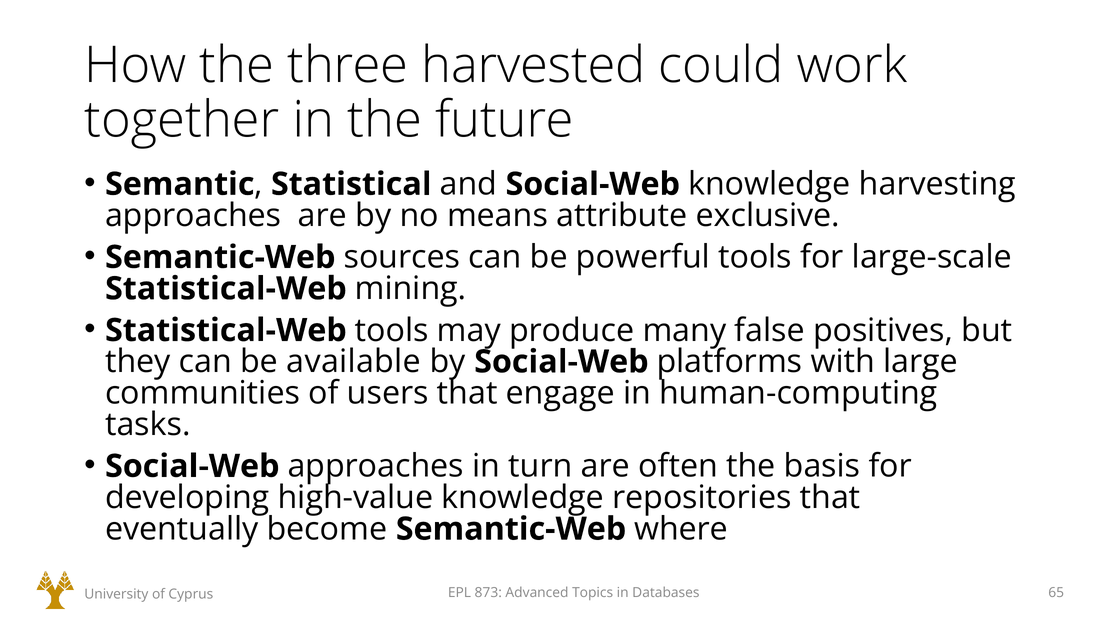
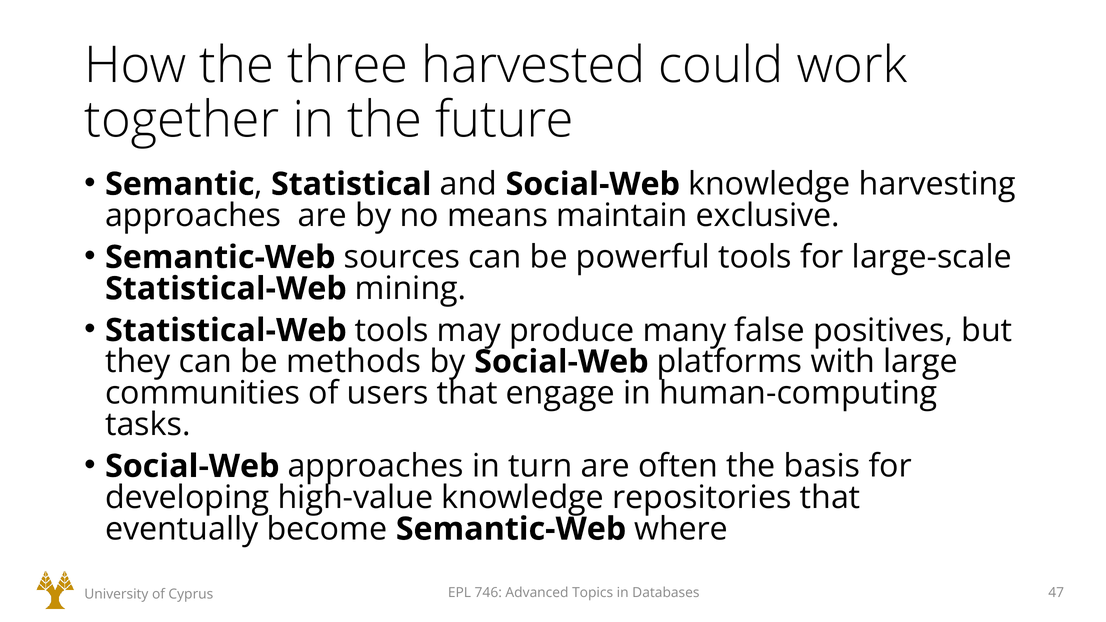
attribute: attribute -> maintain
available: available -> methods
873: 873 -> 746
65: 65 -> 47
